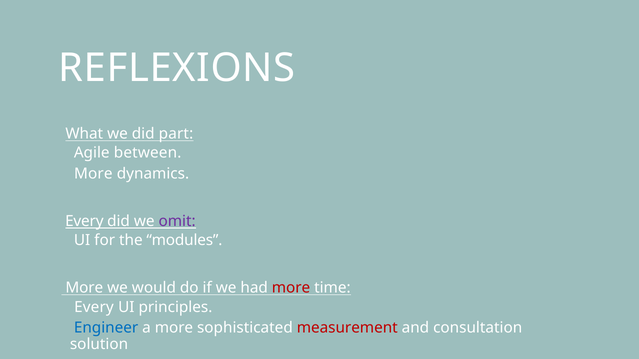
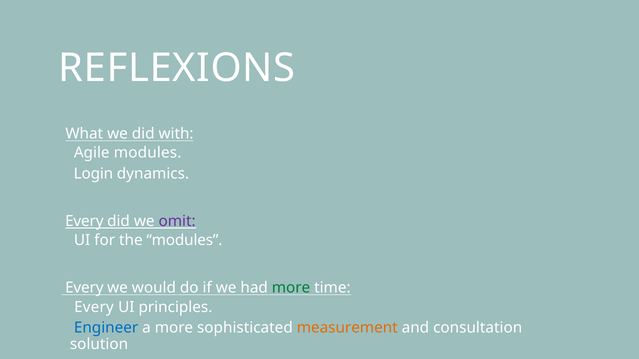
part: part -> with
Agile between: between -> modules
More at (93, 174): More -> Login
More at (84, 288): More -> Every
more at (291, 288) colour: red -> green
measurement colour: red -> orange
